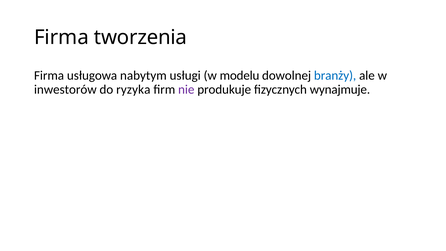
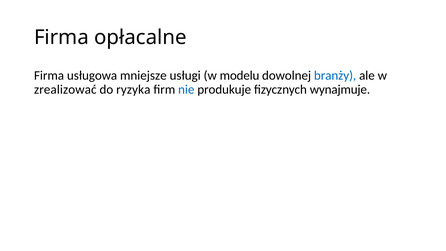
tworzenia: tworzenia -> opłacalne
nabytym: nabytym -> mniejsze
inwestorów: inwestorów -> zrealizować
nie colour: purple -> blue
